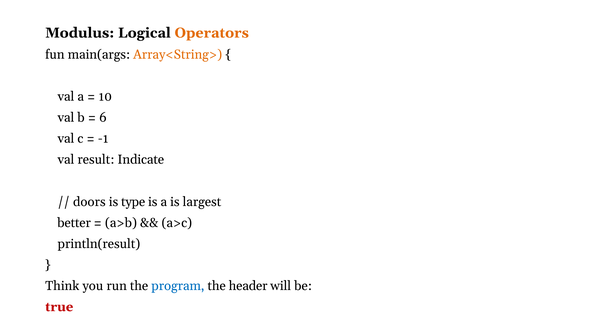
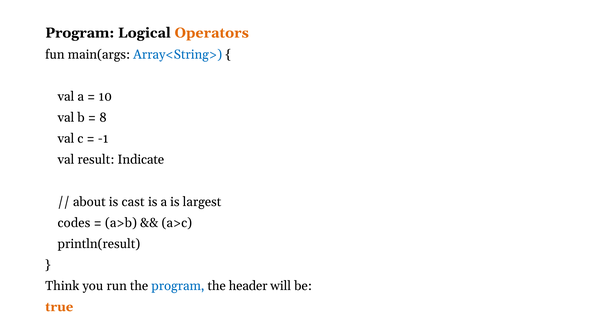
Modulus at (80, 33): Modulus -> Program
Array<String> colour: orange -> blue
6: 6 -> 8
doors: doors -> about
type: type -> cast
better: better -> codes
true colour: red -> orange
